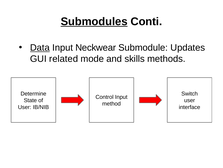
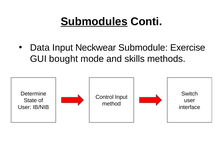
Data underline: present -> none
Updates: Updates -> Exercise
related: related -> bought
